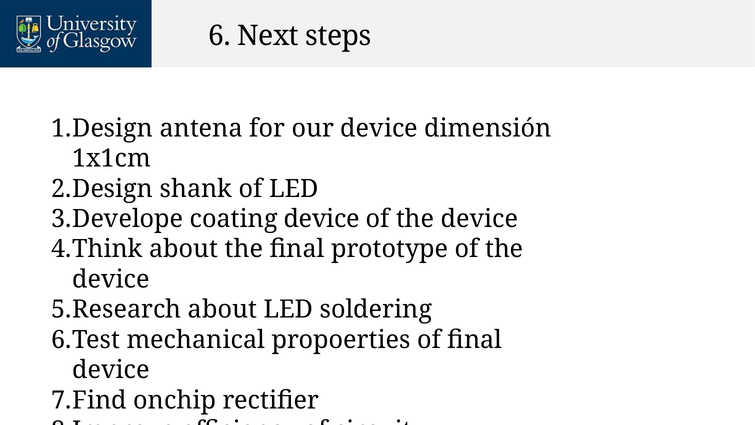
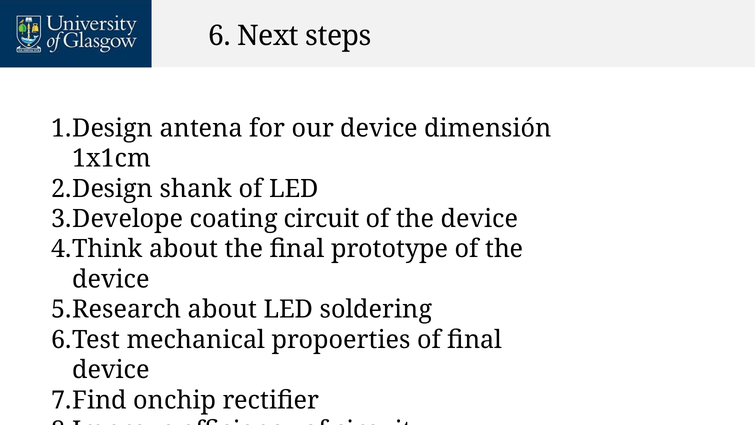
coating device: device -> circuit
